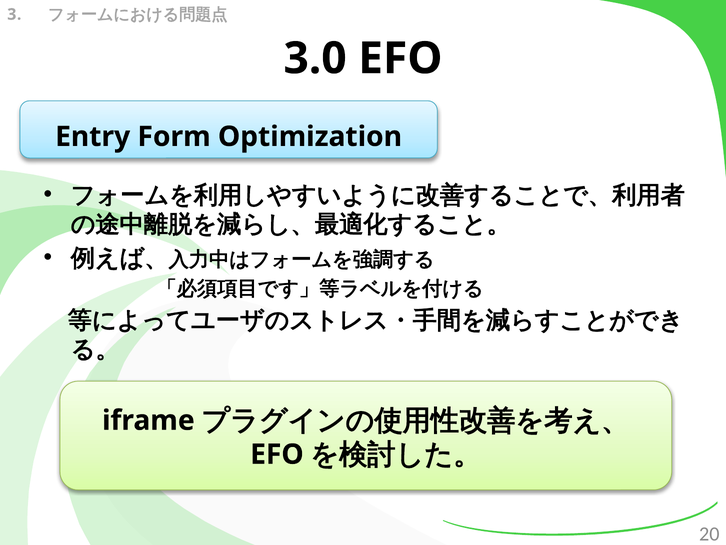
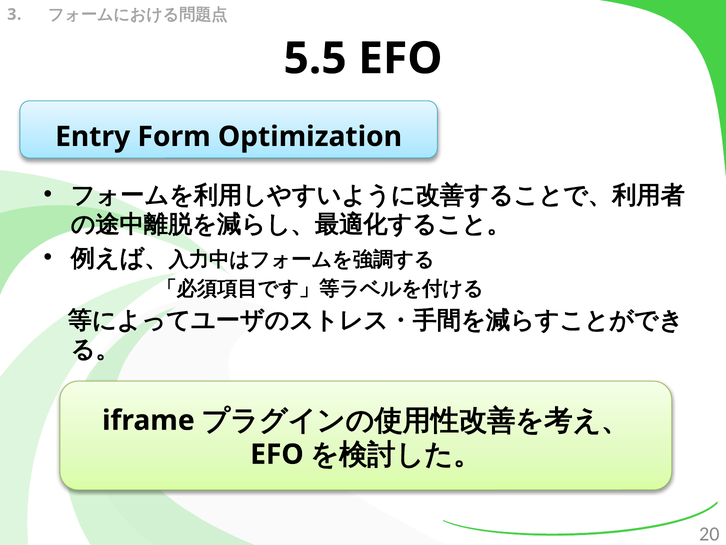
3.0: 3.0 -> 5.5
